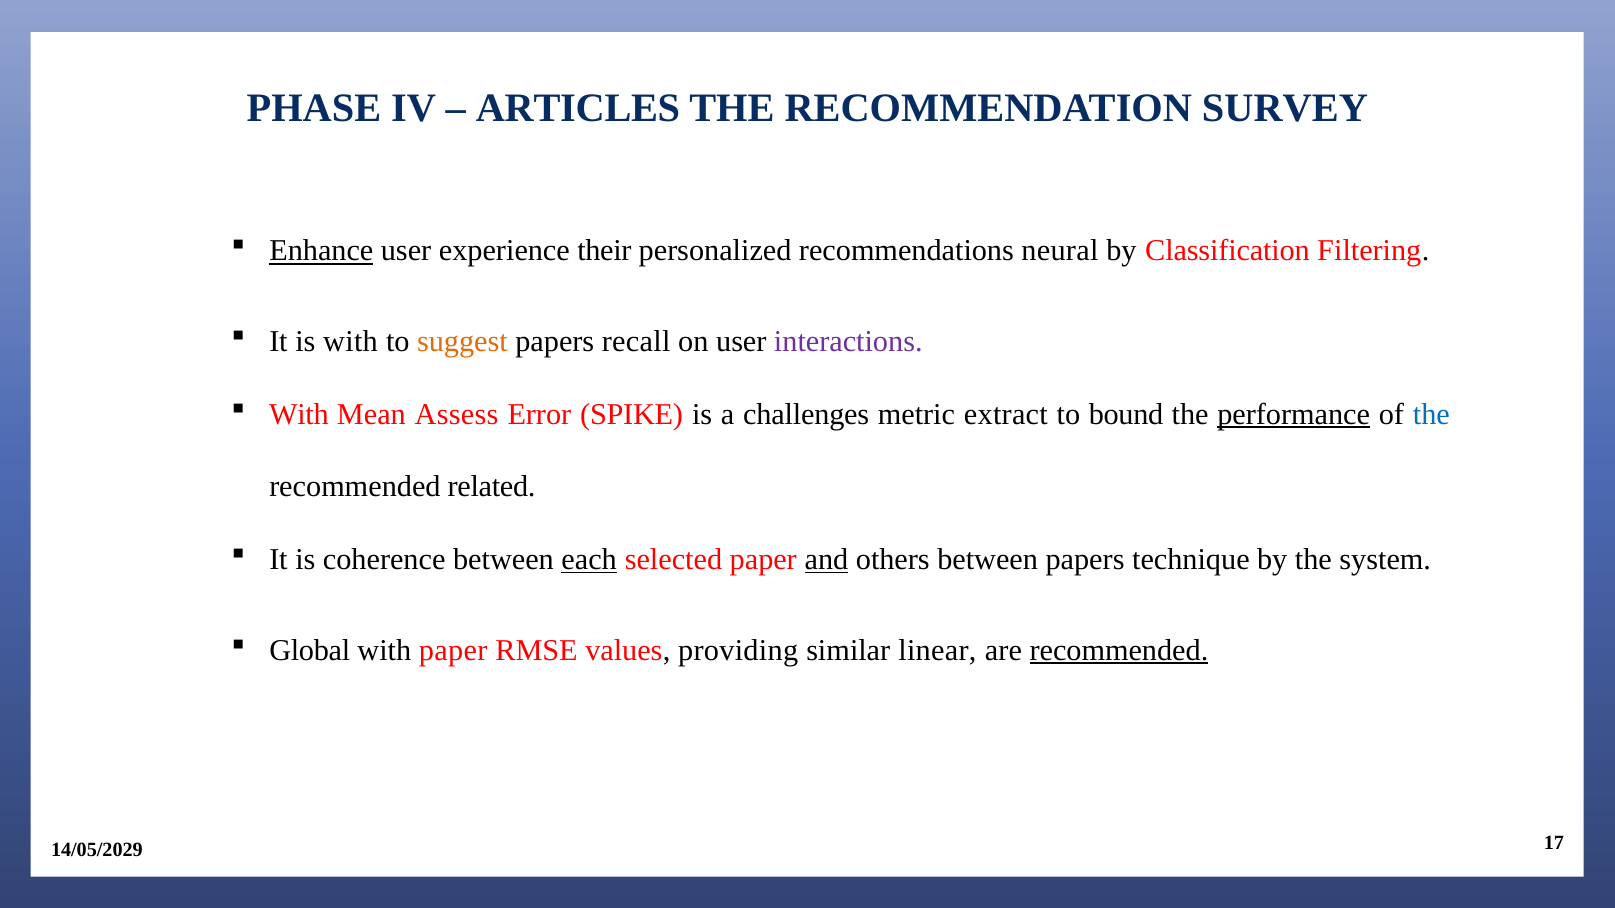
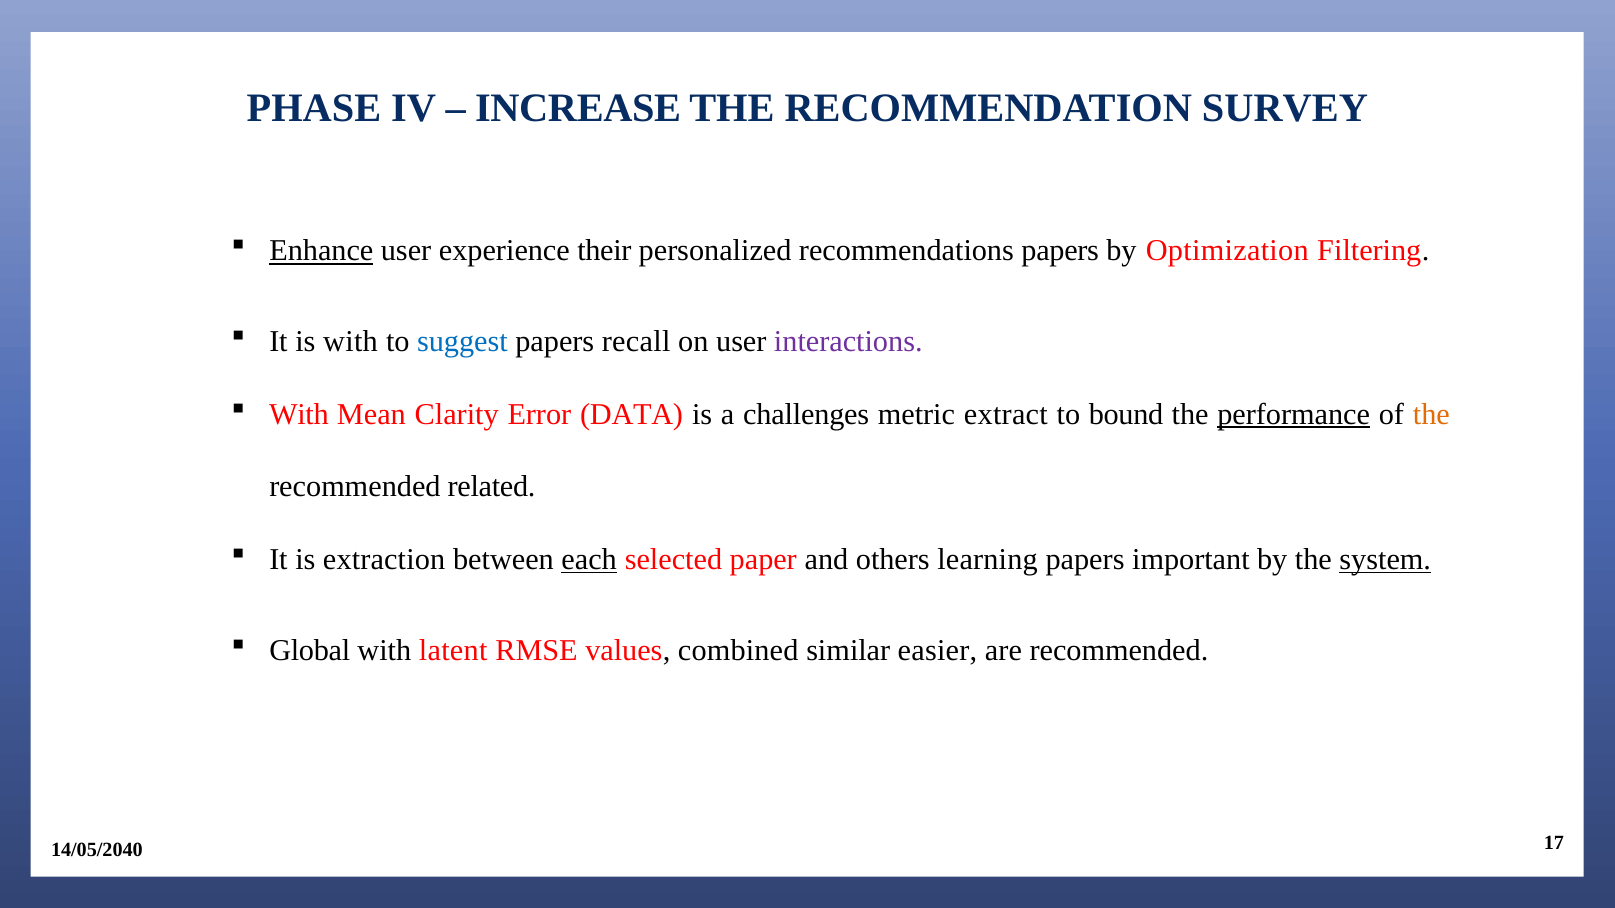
ARTICLES: ARTICLES -> INCREASE
recommendations neural: neural -> papers
Classification: Classification -> Optimization
suggest colour: orange -> blue
Assess: Assess -> Clarity
SPIKE: SPIKE -> DATA
the at (1431, 414) colour: blue -> orange
coherence: coherence -> extraction
and underline: present -> none
others between: between -> learning
technique: technique -> important
system underline: none -> present
with paper: paper -> latent
providing: providing -> combined
linear: linear -> easier
recommended at (1119, 651) underline: present -> none
14/05/2029: 14/05/2029 -> 14/05/2040
